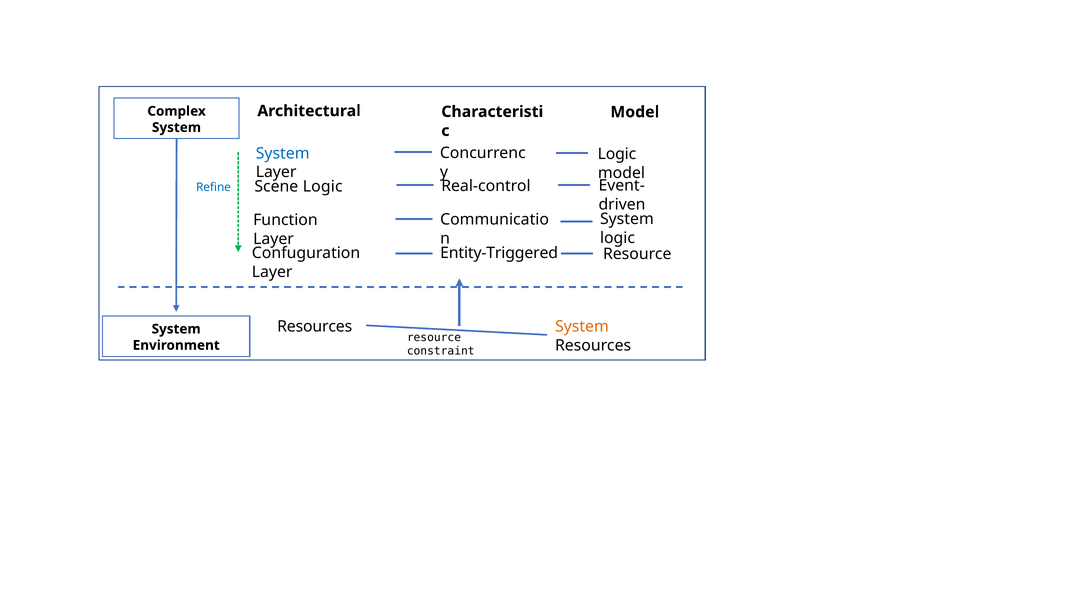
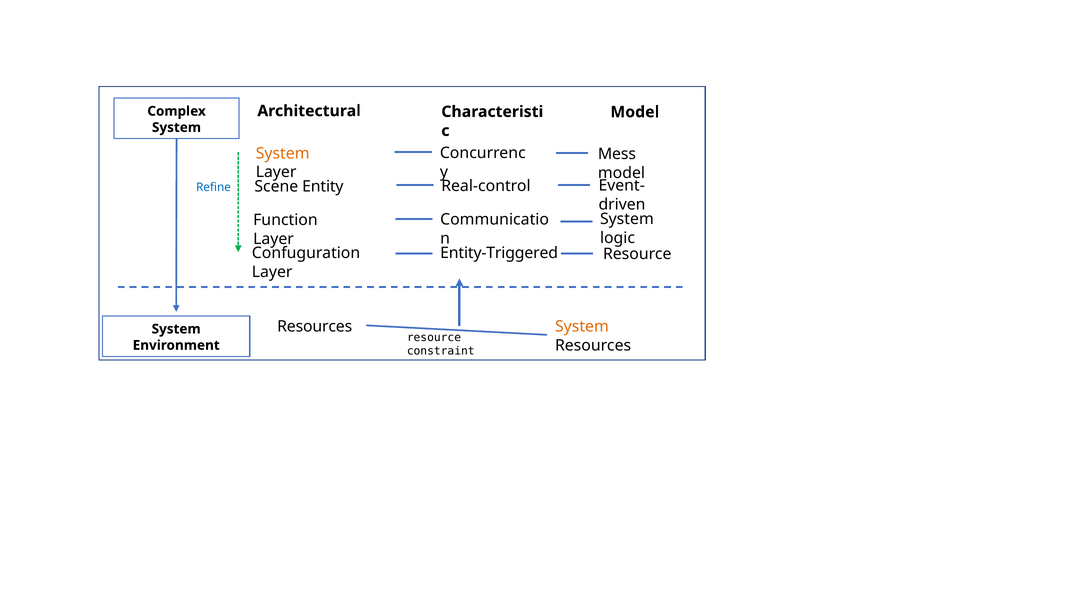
System at (283, 153) colour: blue -> orange
Logic at (617, 154): Logic -> Mess
Scene Logic: Logic -> Entity
